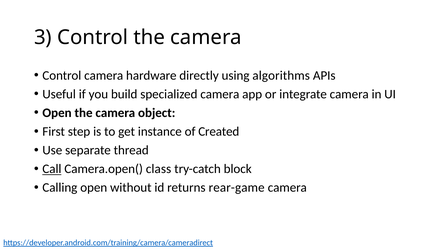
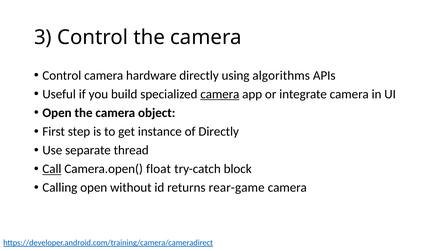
camera at (220, 94) underline: none -> present
of Created: Created -> Directly
class: class -> float
